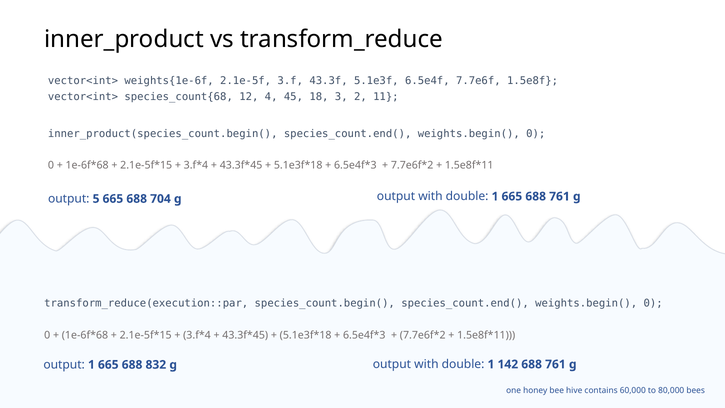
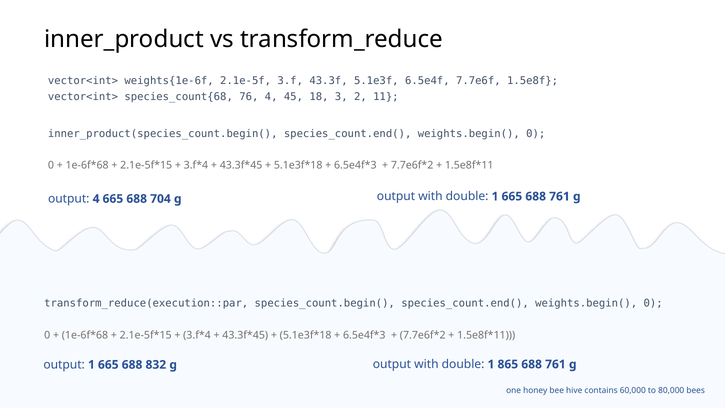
12: 12 -> 76
output 5: 5 -> 4
142: 142 -> 865
